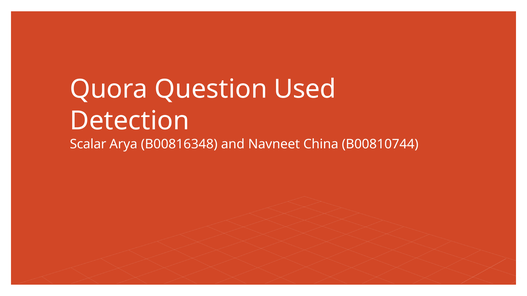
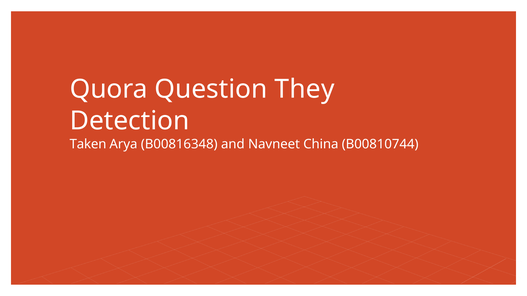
Used: Used -> They
Scalar: Scalar -> Taken
